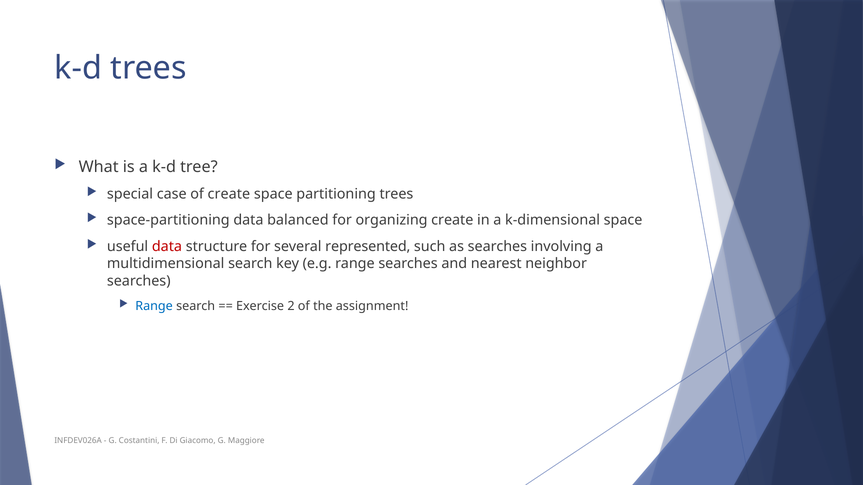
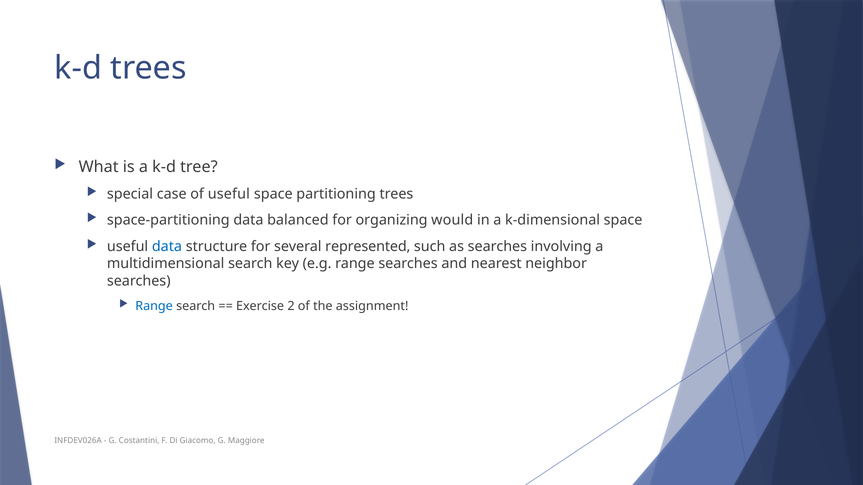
of create: create -> useful
organizing create: create -> would
data at (167, 247) colour: red -> blue
